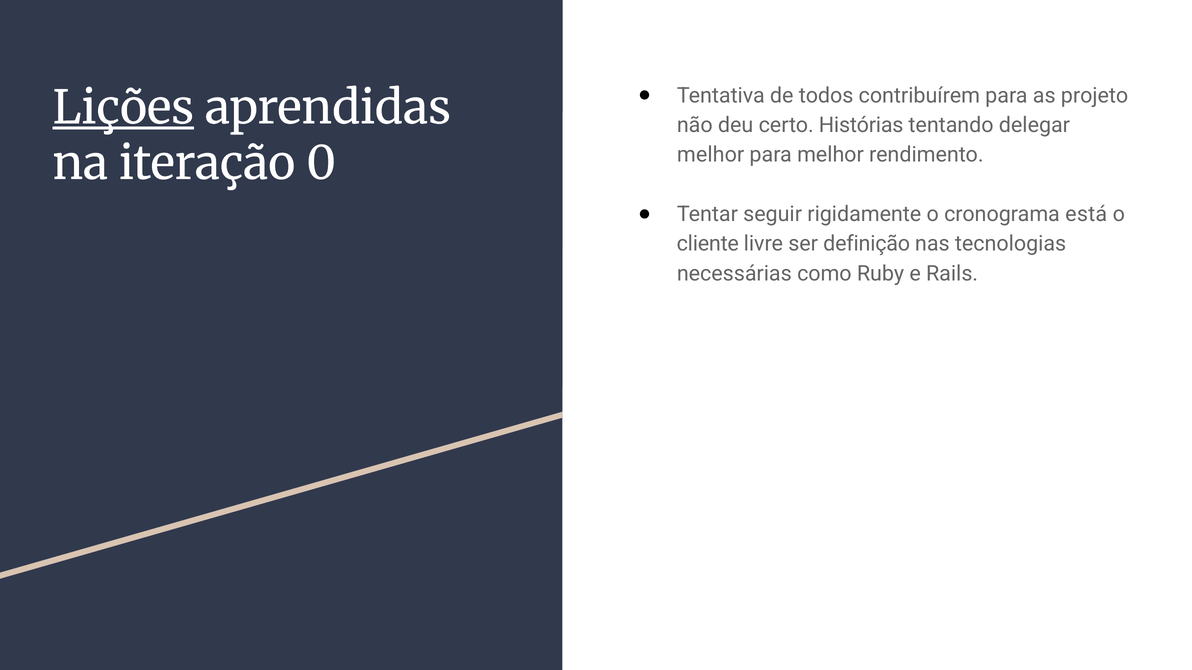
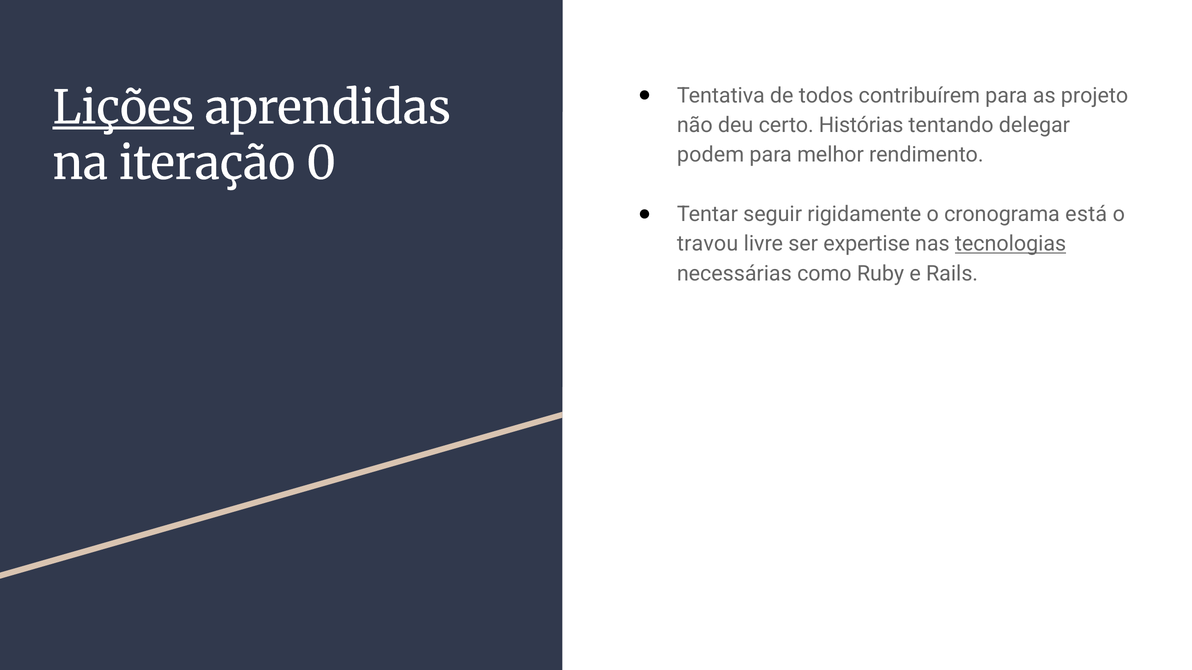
melhor at (711, 155): melhor -> podem
cliente: cliente -> travou
definição: definição -> expertise
tecnologias underline: none -> present
